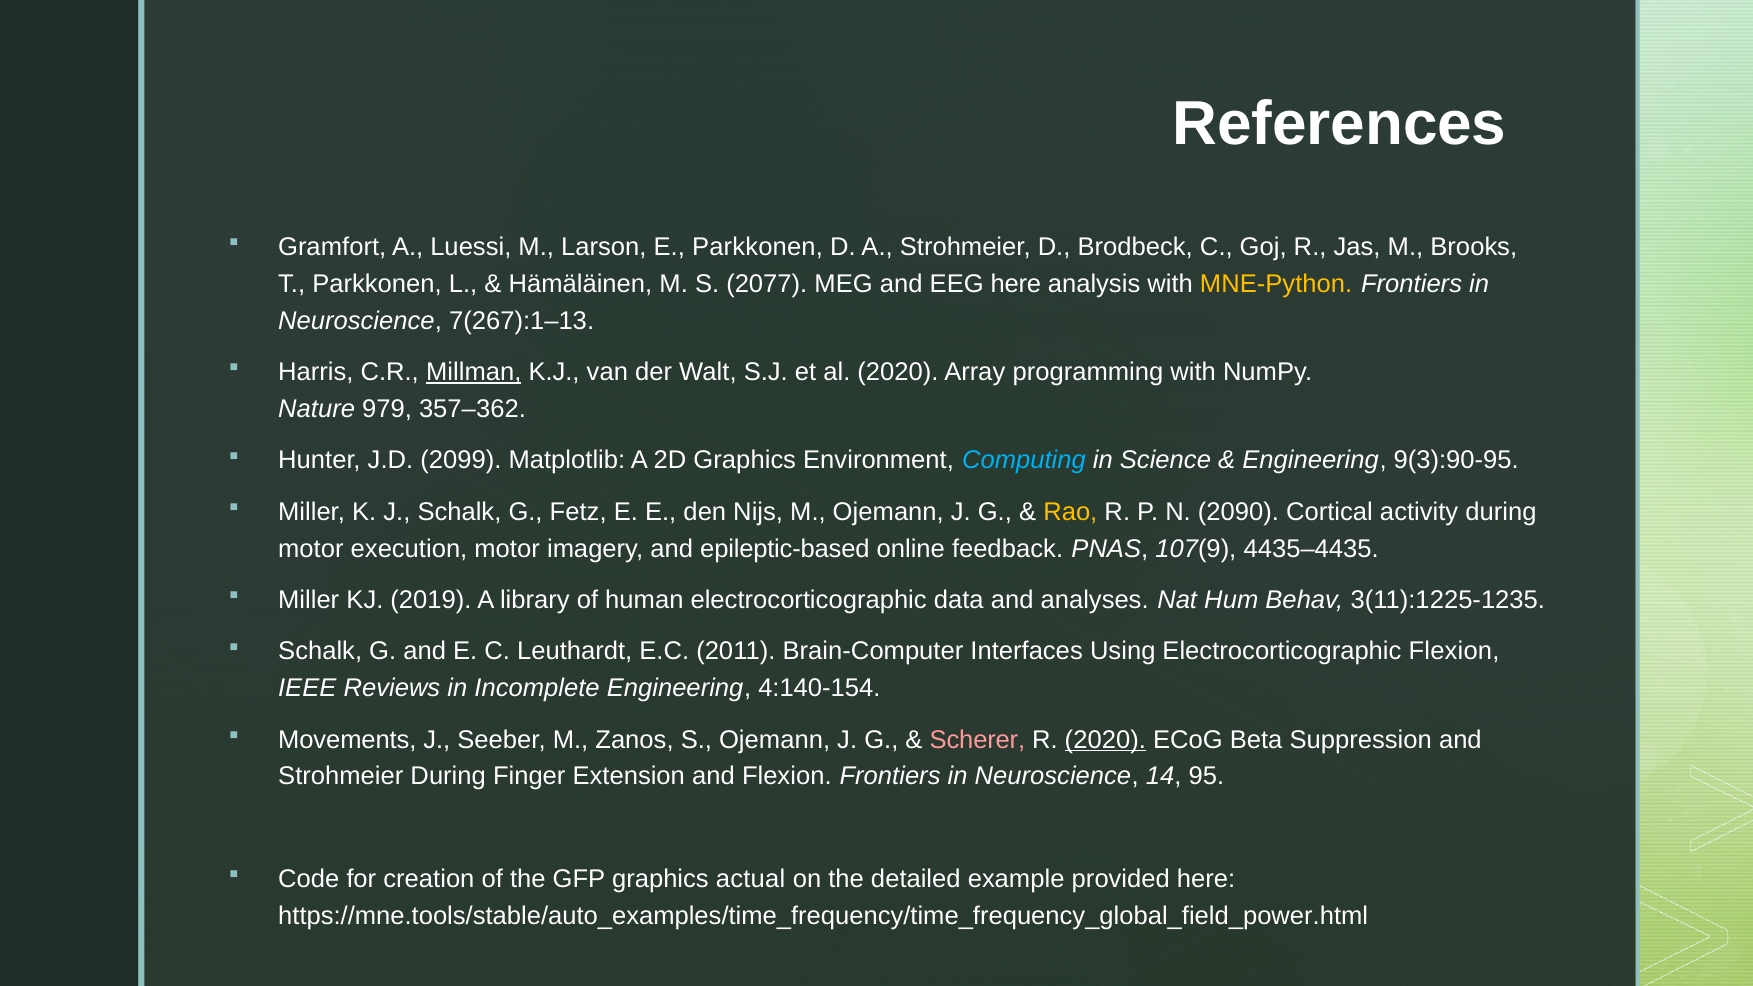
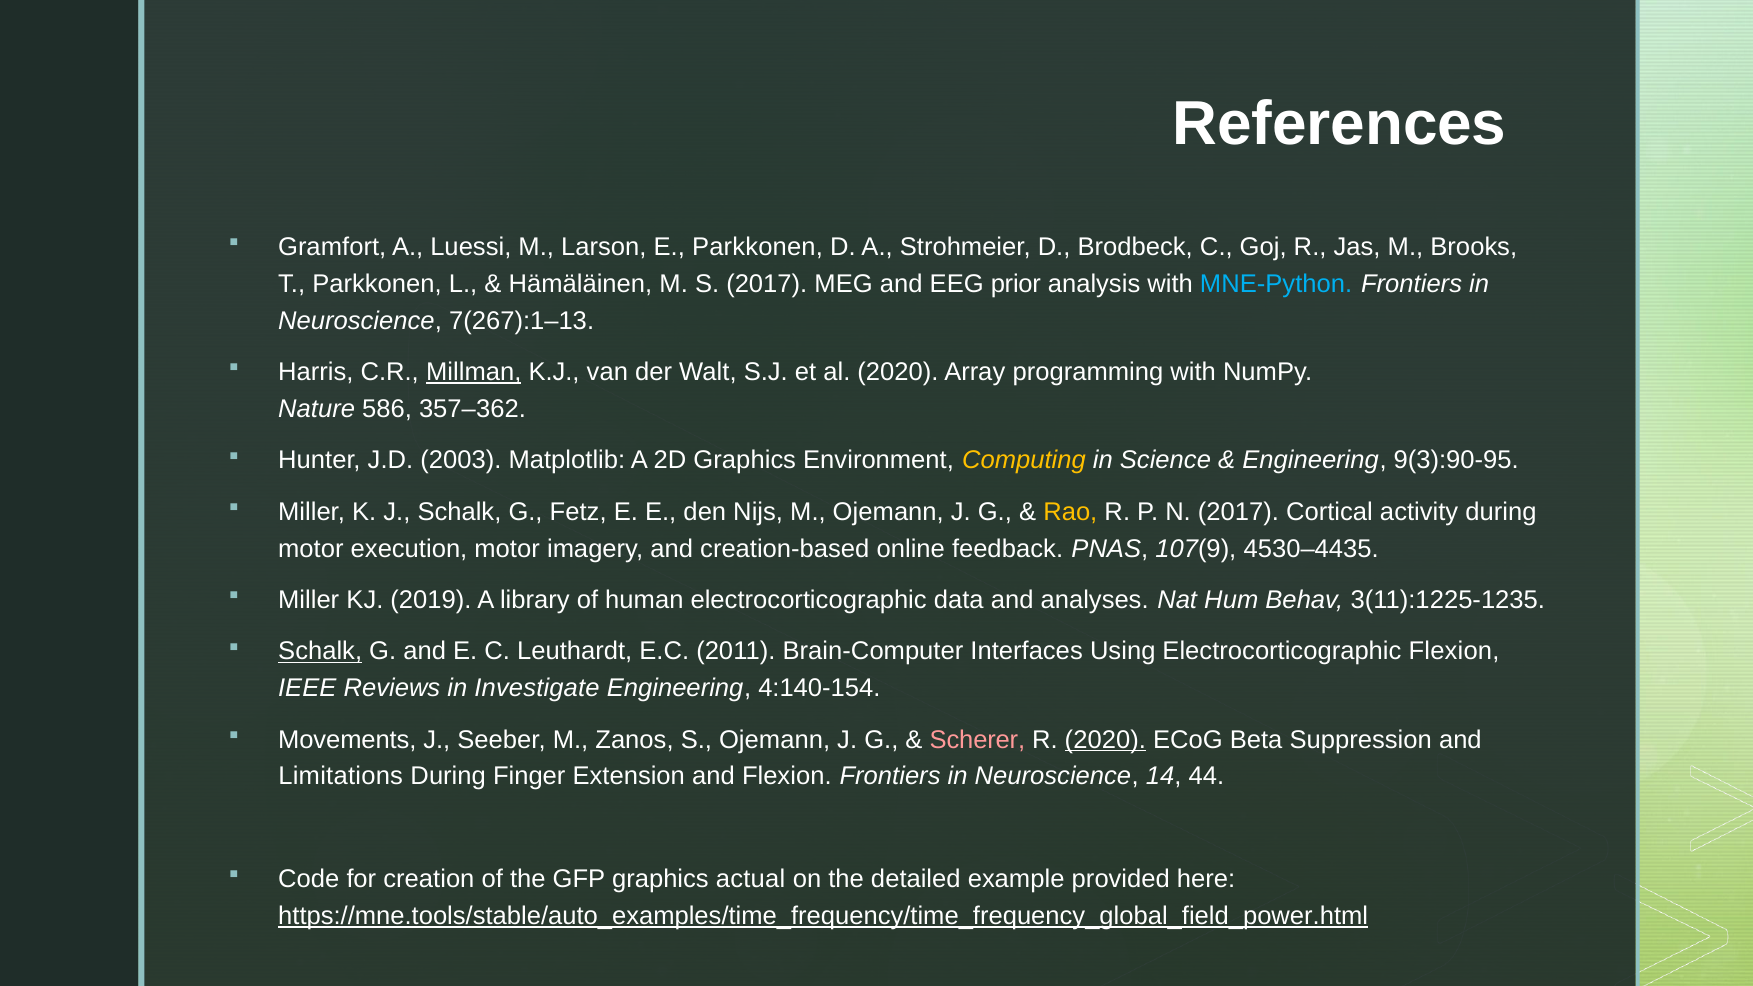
S 2077: 2077 -> 2017
EEG here: here -> prior
MNE-Python colour: yellow -> light blue
979: 979 -> 586
2099: 2099 -> 2003
Computing colour: light blue -> yellow
N 2090: 2090 -> 2017
epileptic-based: epileptic-based -> creation-based
4435–4435: 4435–4435 -> 4530–4435
Schalk at (320, 651) underline: none -> present
Incomplete: Incomplete -> Investigate
Strohmeier at (341, 776): Strohmeier -> Limitations
95: 95 -> 44
https://mne.tools/stable/auto_examples/time_frequency/time_frequency_global_field_power.html underline: none -> present
